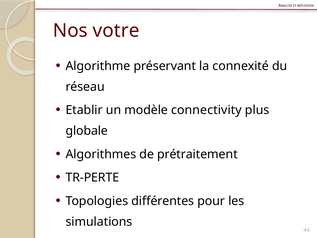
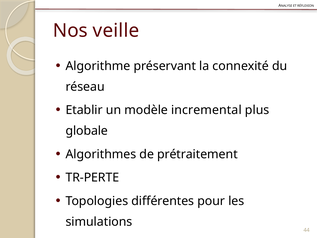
votre: votre -> veille
connectivity: connectivity -> incremental
